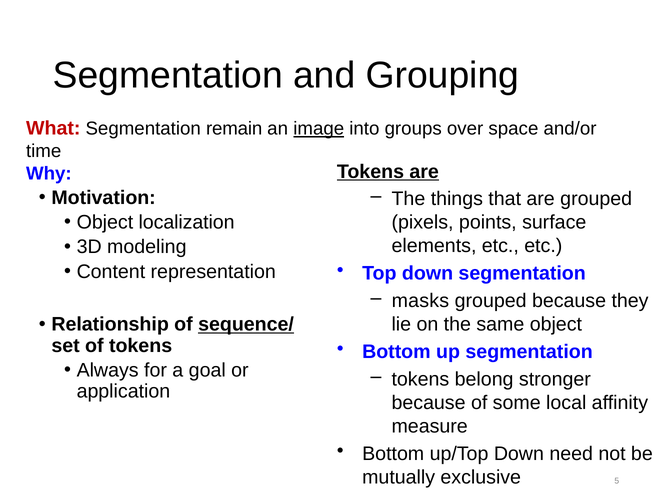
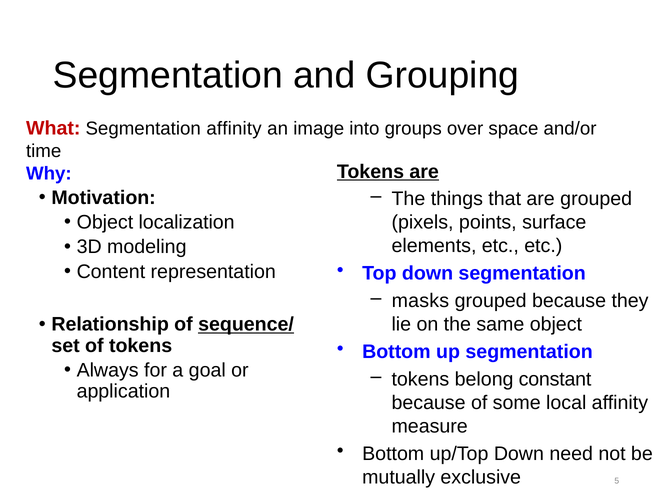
Segmentation remain: remain -> affinity
image underline: present -> none
stronger: stronger -> constant
